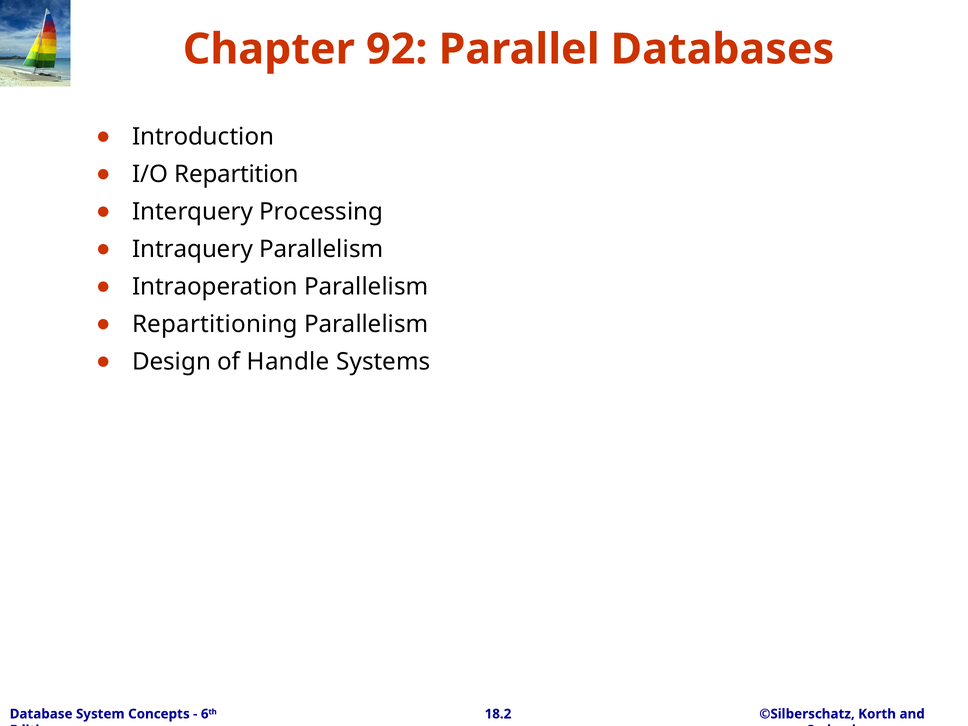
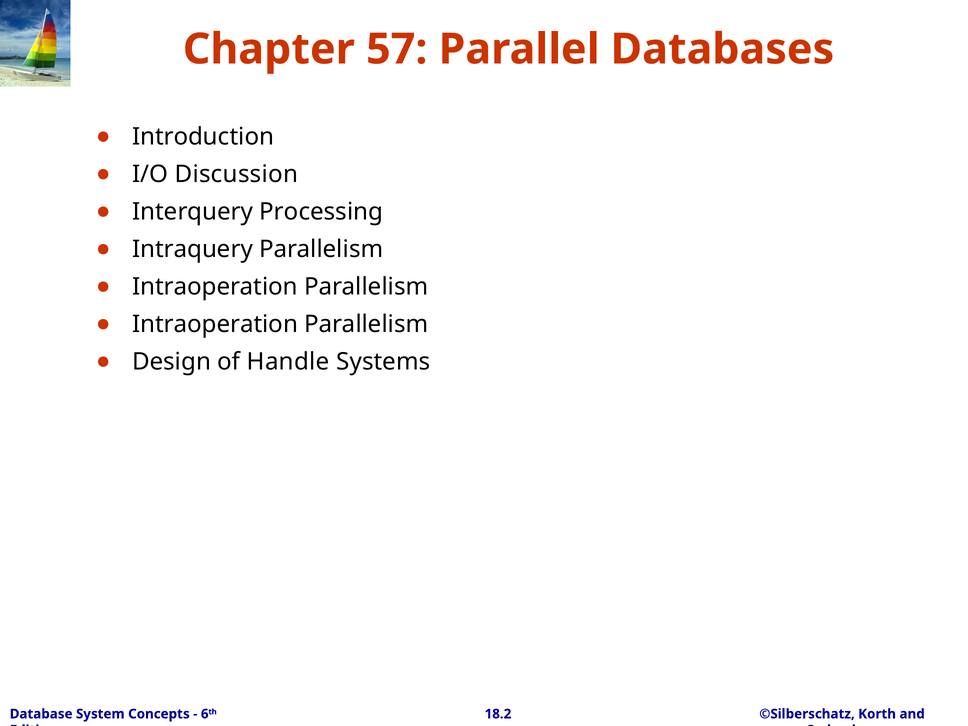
92: 92 -> 57
Repartition: Repartition -> Discussion
Repartitioning at (215, 324): Repartitioning -> Intraoperation
